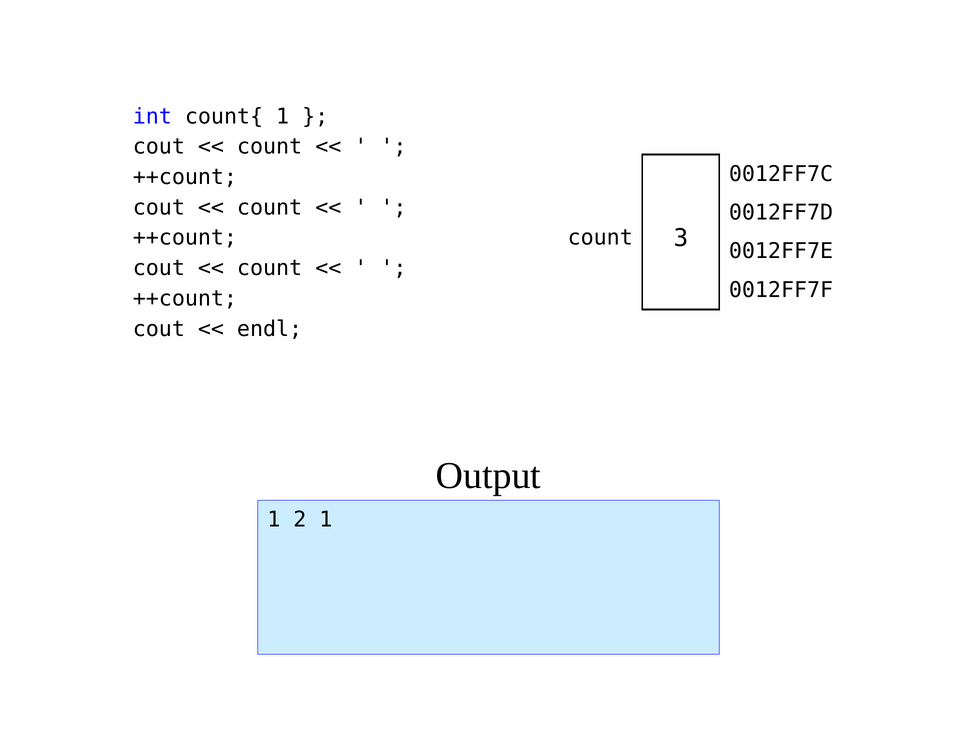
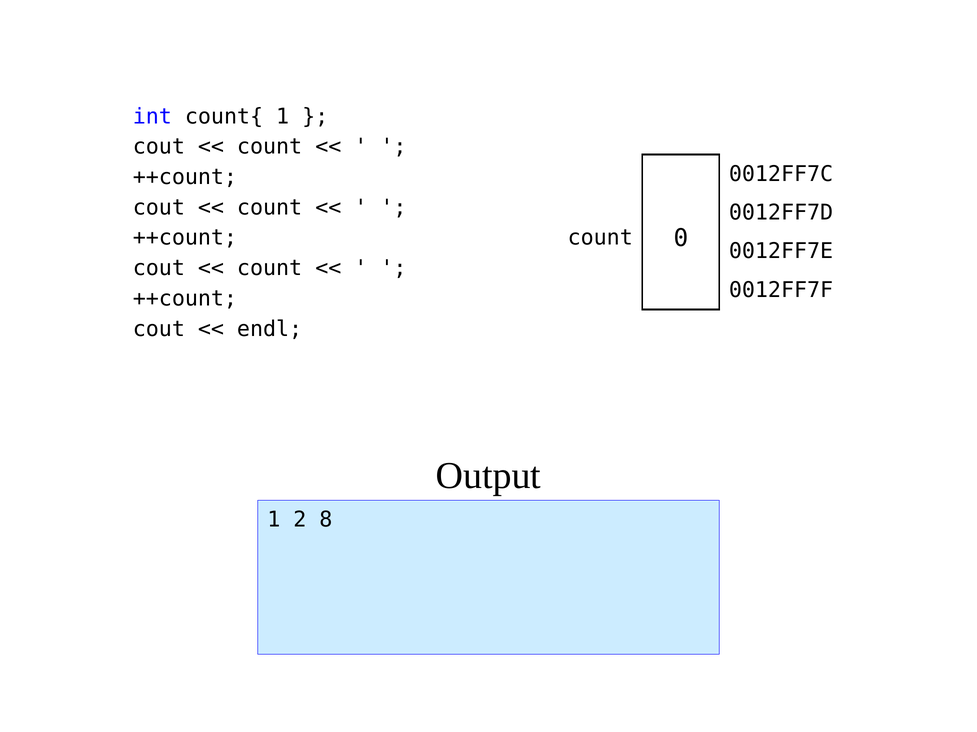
3: 3 -> 0
2 1: 1 -> 8
